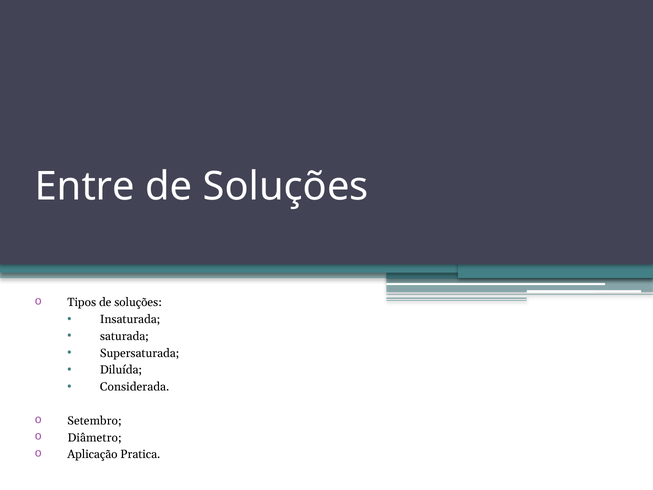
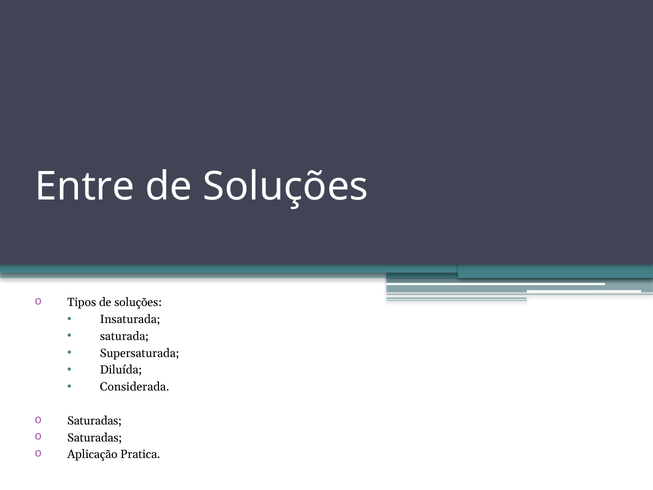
Setembro at (95, 421): Setembro -> Saturadas
Diâmetro at (95, 437): Diâmetro -> Saturadas
